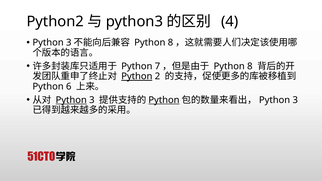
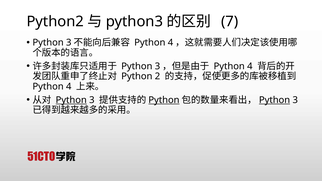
4: 4 -> 7
8 at (170, 43): 8 -> 4
7 at (157, 66): 7 -> 3
8 at (250, 66): 8 -> 4
Python at (137, 76) underline: present -> none
6 at (69, 87): 6 -> 4
Python at (275, 100) underline: none -> present
